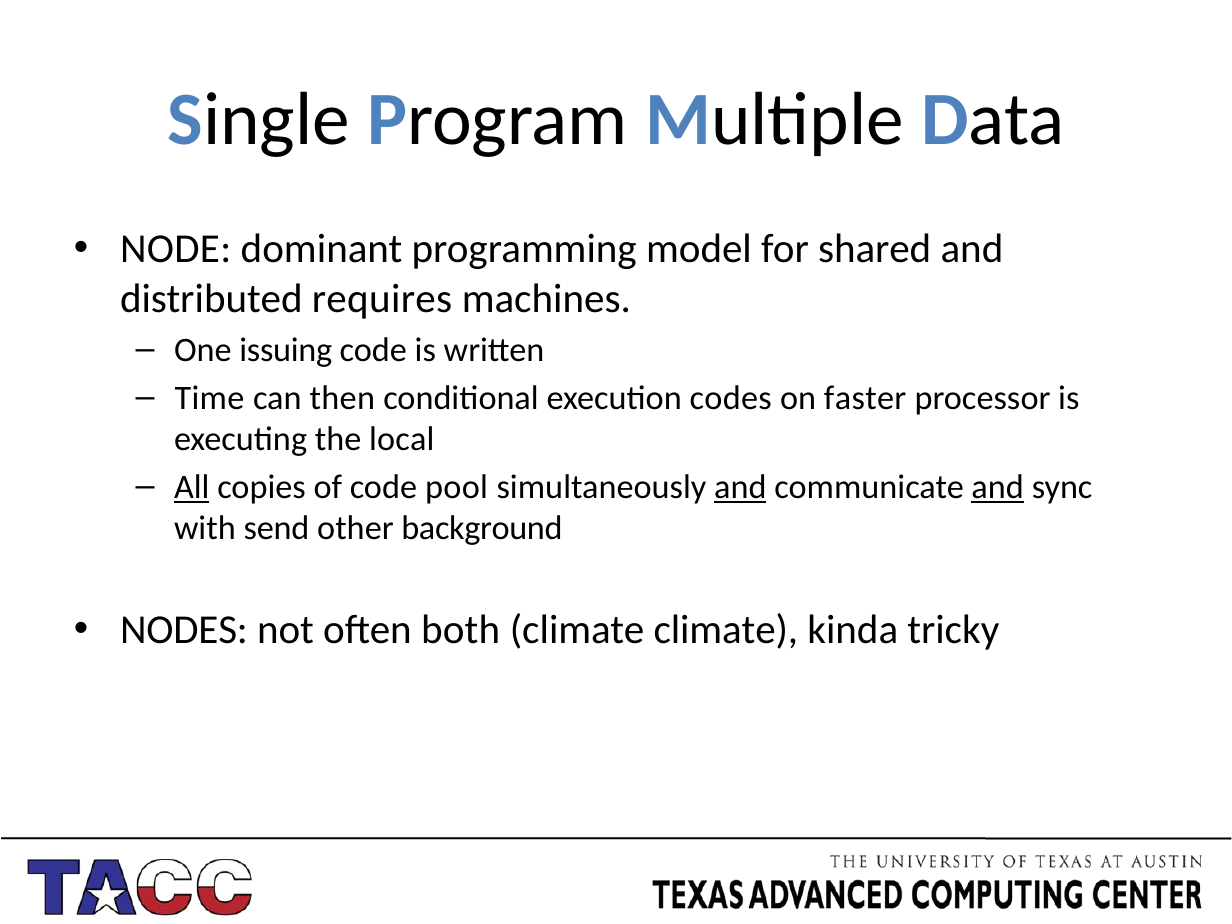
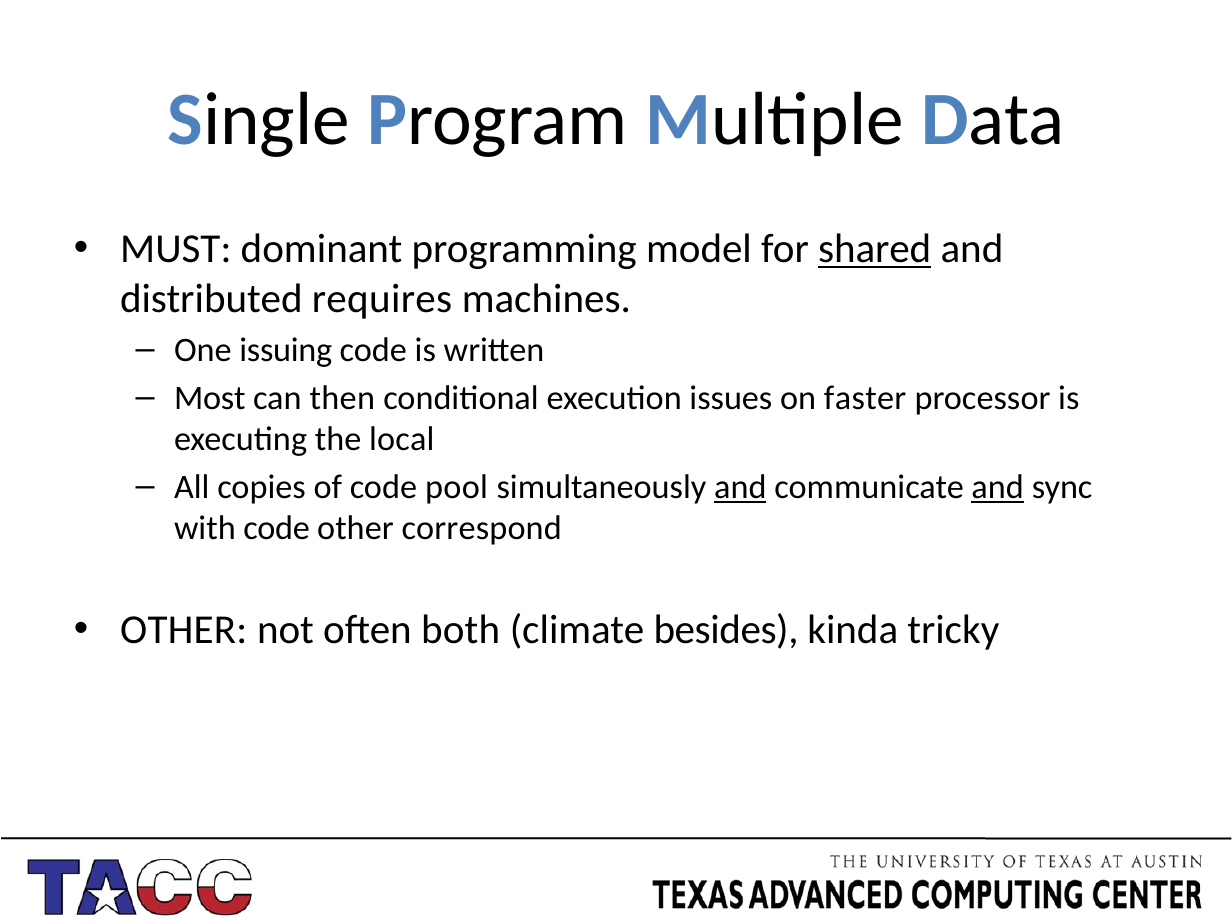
NODE: NODE -> MUST
shared underline: none -> present
Time: Time -> Most
codes: codes -> issues
All underline: present -> none
with send: send -> code
background: background -> correspond
NODES at (184, 630): NODES -> OTHER
climate climate: climate -> besides
